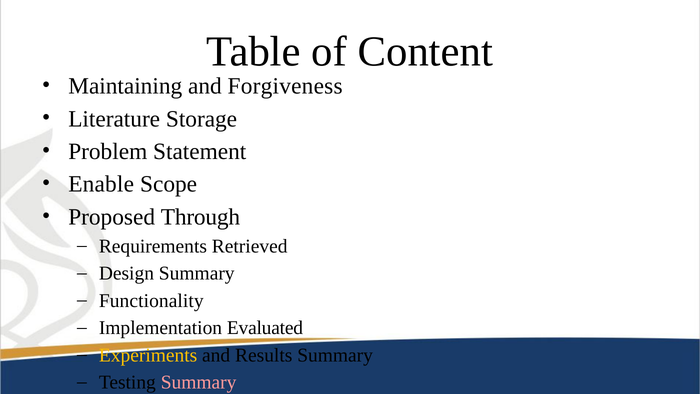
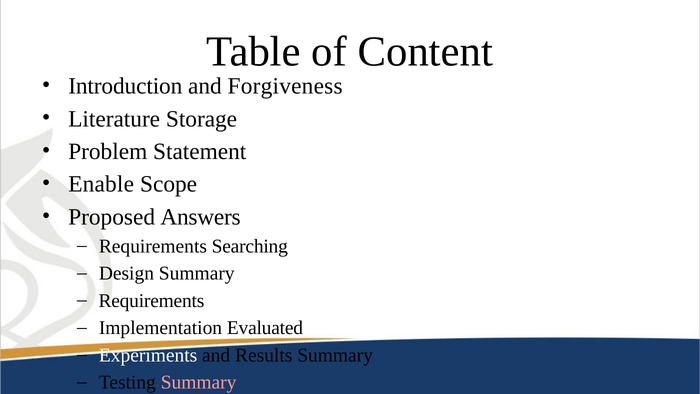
Maintaining: Maintaining -> Introduction
Through: Through -> Answers
Retrieved: Retrieved -> Searching
Functionality at (151, 300): Functionality -> Requirements
Experiments colour: yellow -> white
